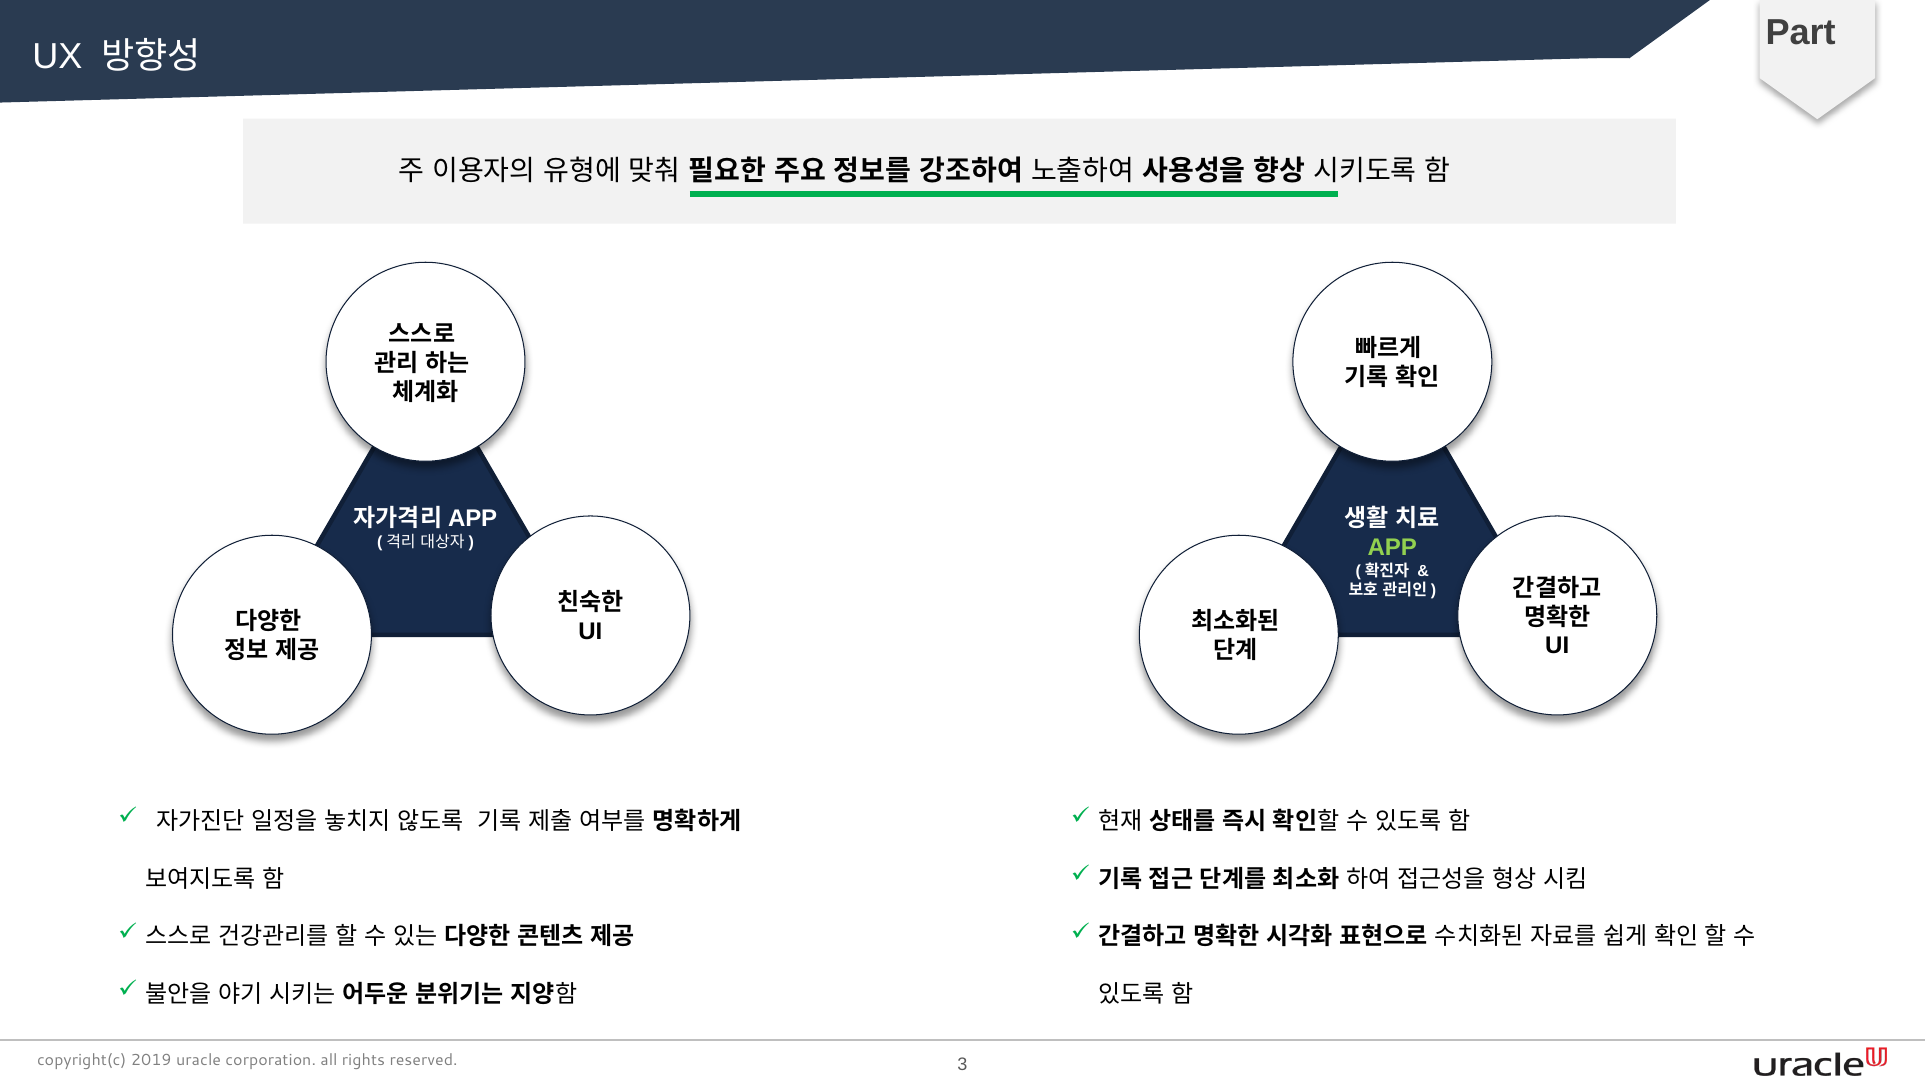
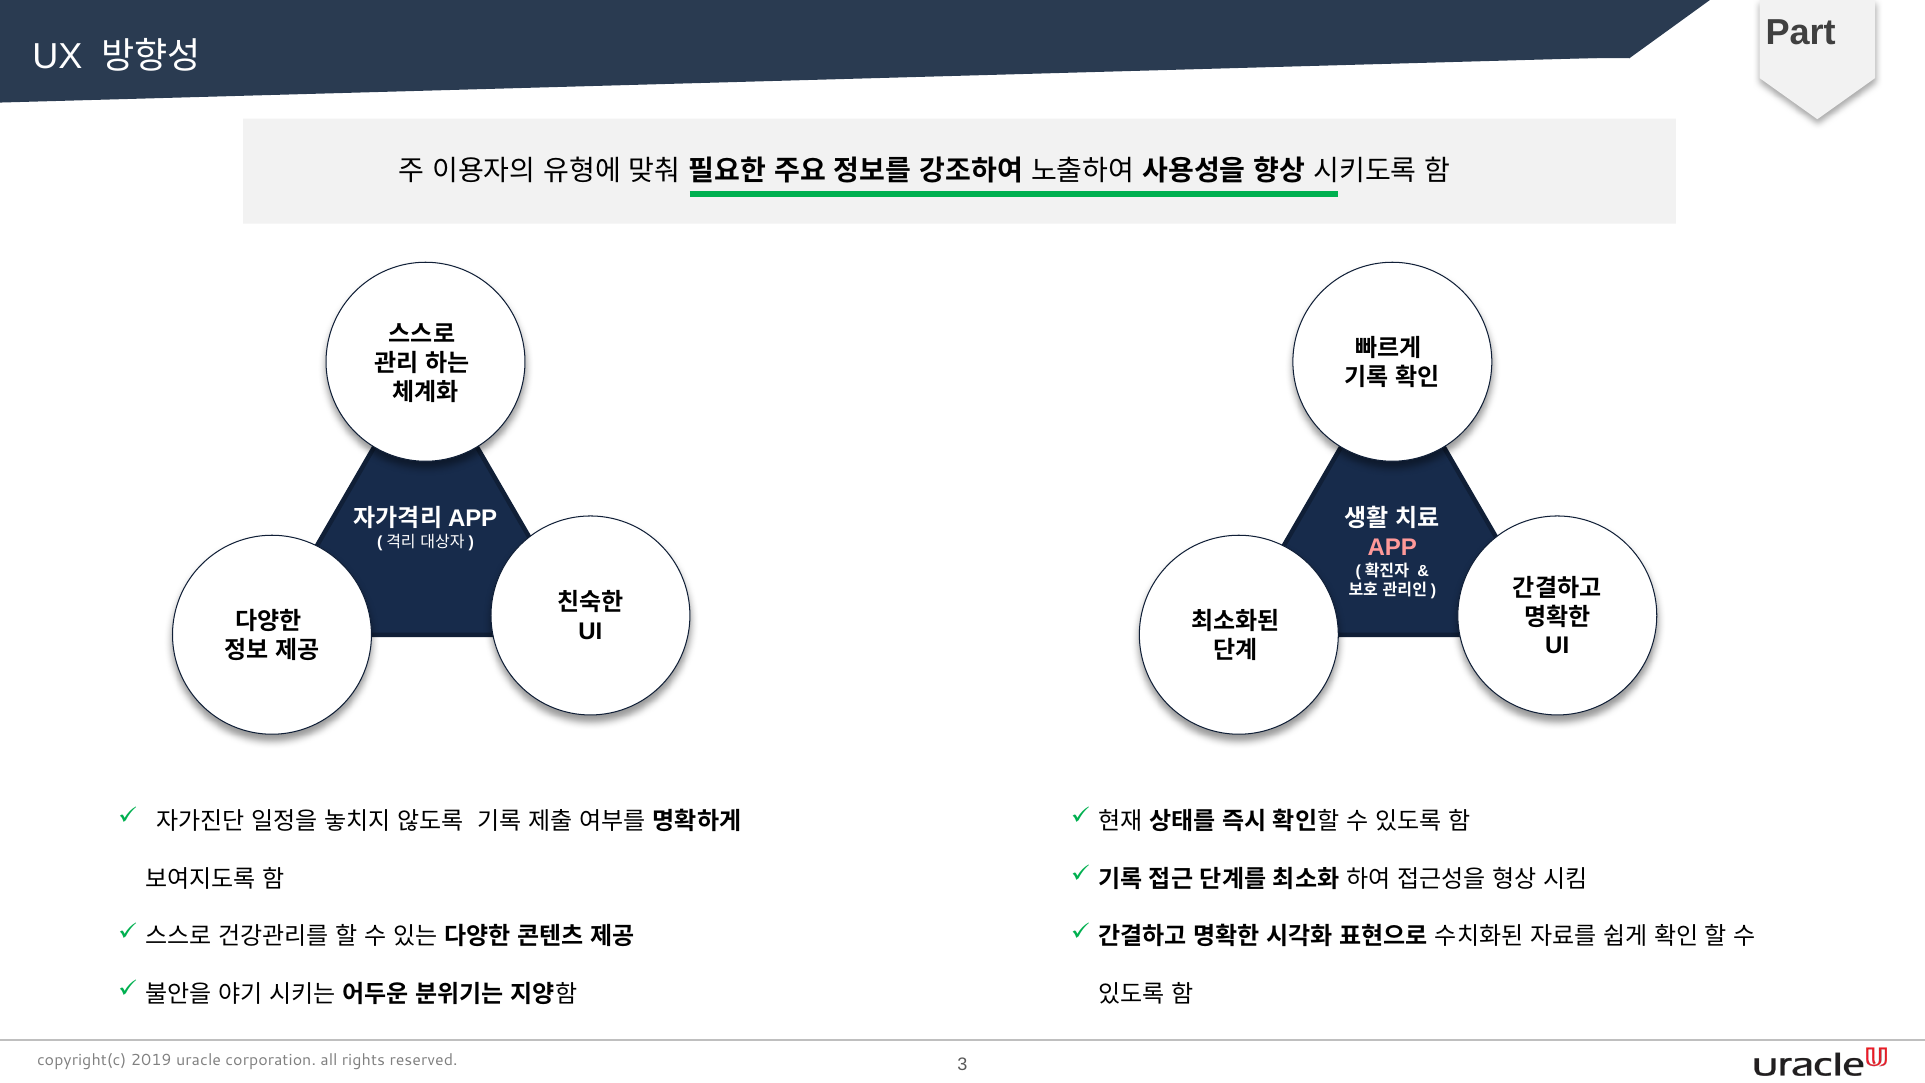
APP colour: light green -> pink
